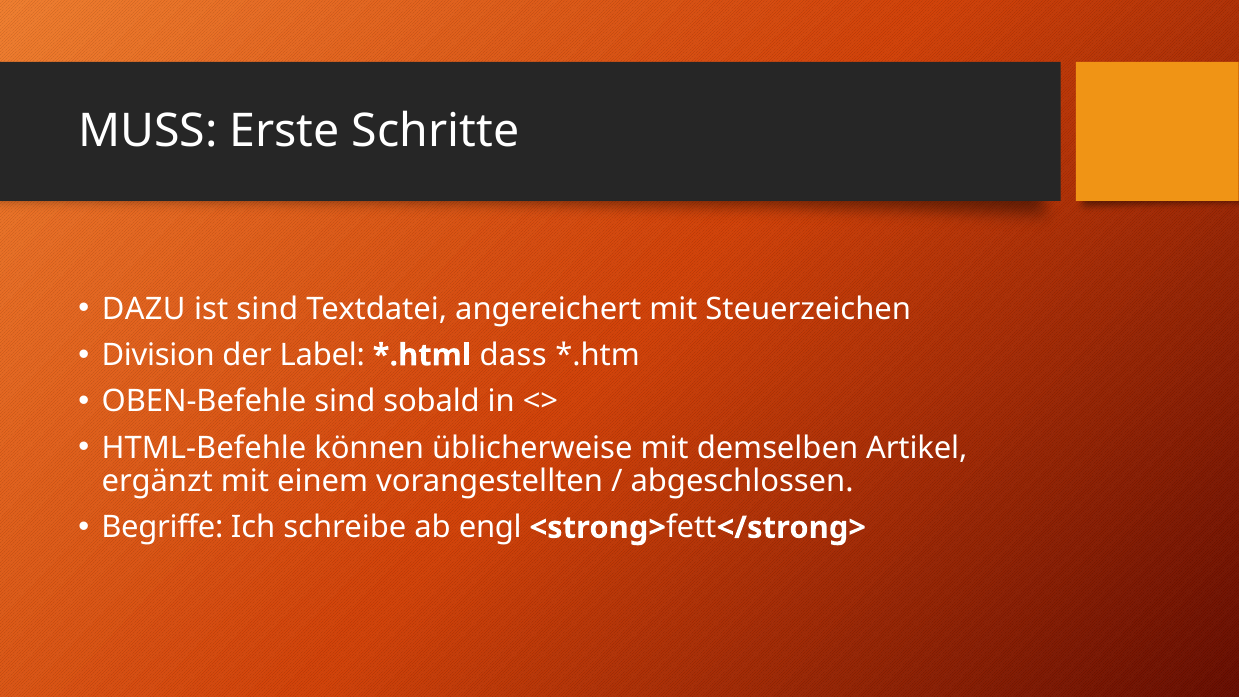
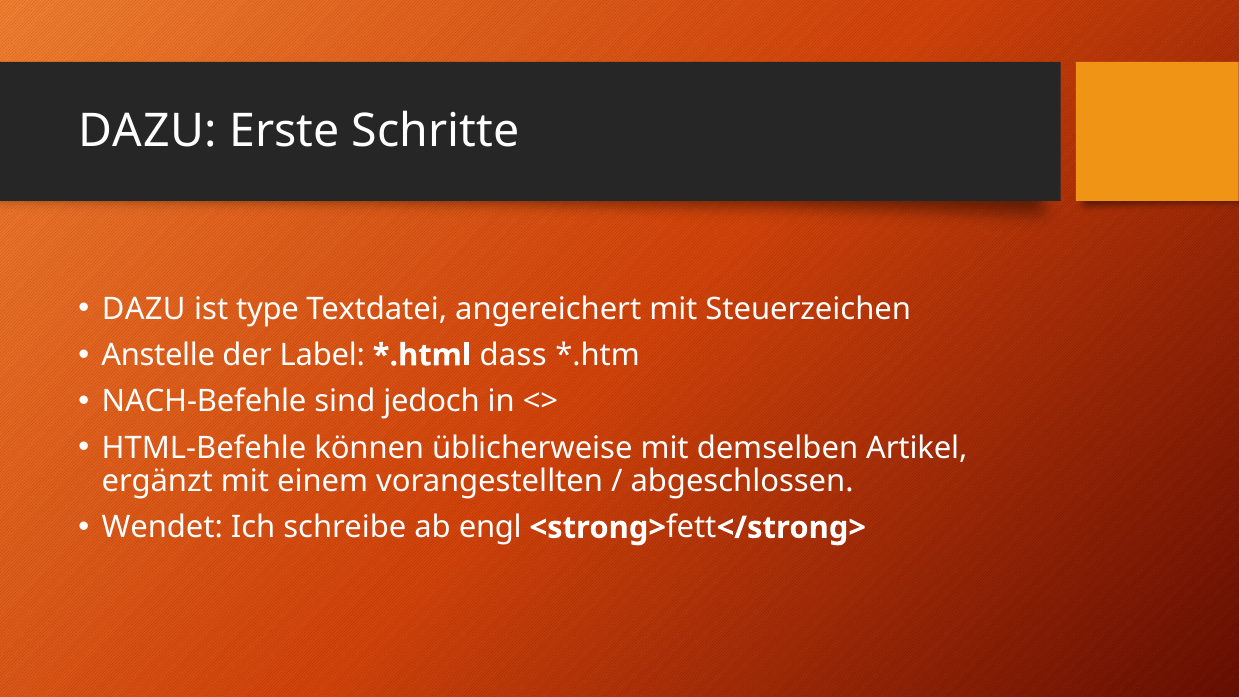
MUSS at (148, 131): MUSS -> DAZU
ist sind: sind -> type
Division: Division -> Anstelle
OBEN-Befehle: OBEN-Befehle -> NACH-Befehle
sobald: sobald -> jedoch
Begriffe: Begriffe -> Wendet
